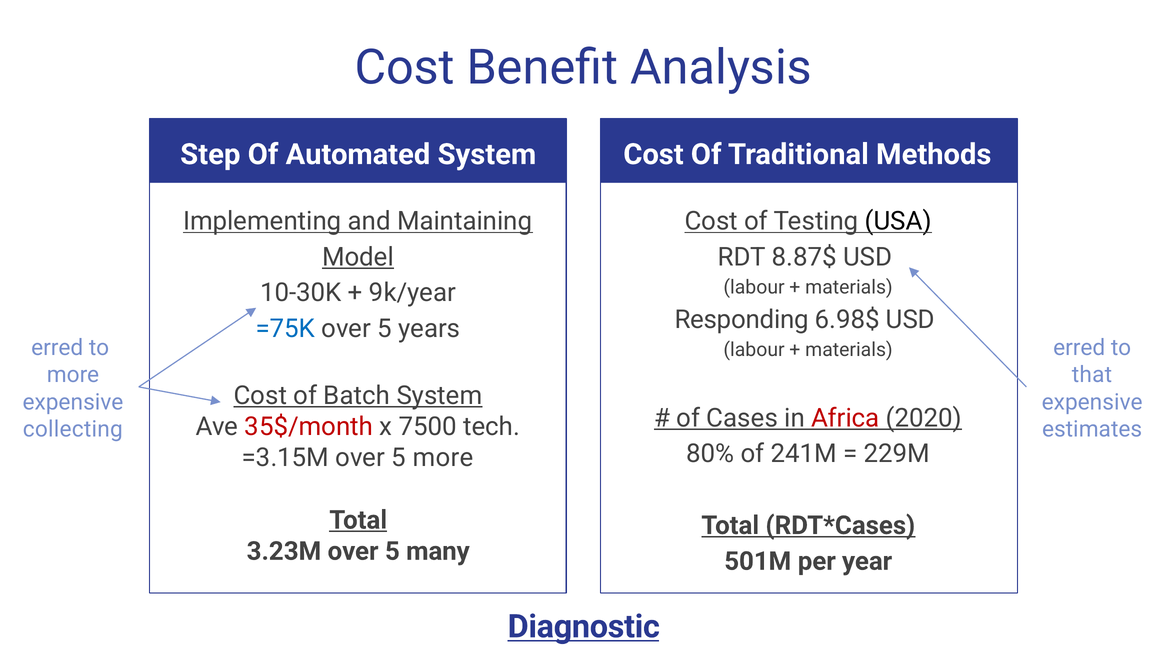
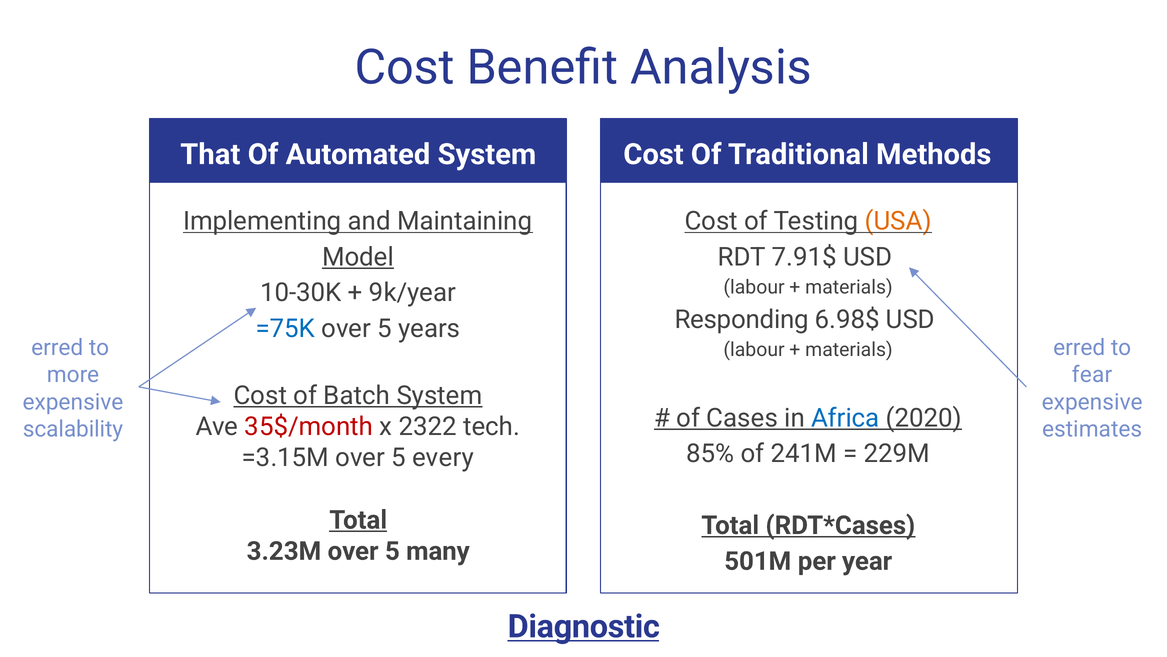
Step: Step -> That
USA colour: black -> orange
8.87$: 8.87$ -> 7.91$
that: that -> fear
Africa colour: red -> blue
7500: 7500 -> 2322
collecting: collecting -> scalability
80%: 80% -> 85%
5 more: more -> every
